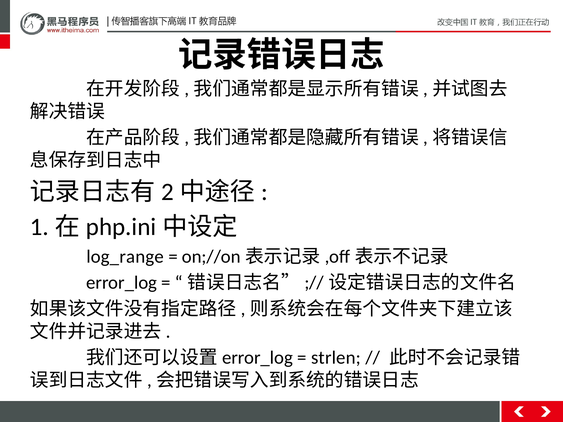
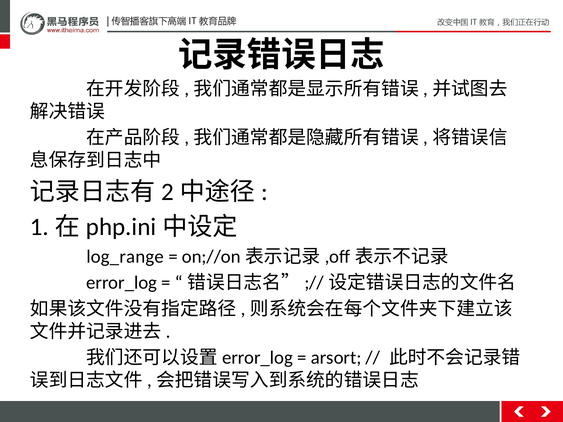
strlen: strlen -> arsort
